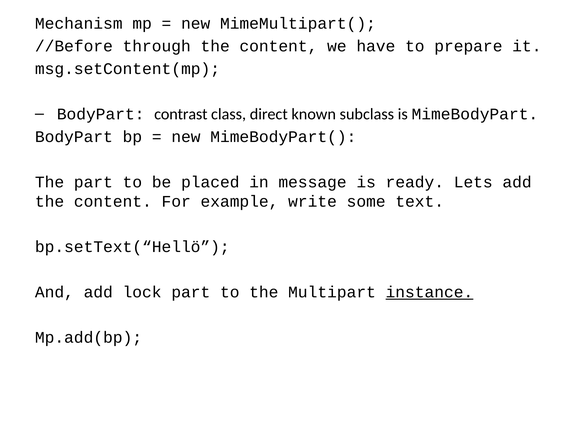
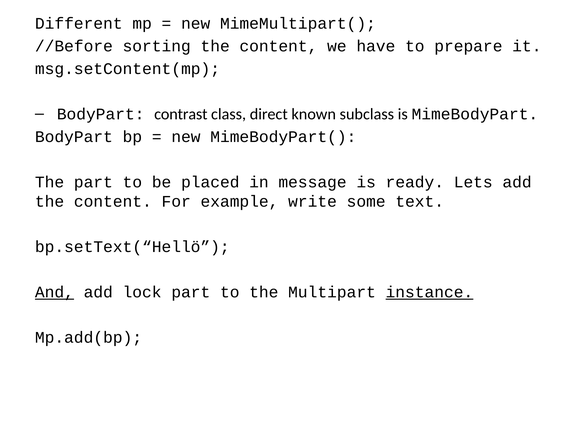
Mechanism: Mechanism -> Different
through: through -> sorting
And underline: none -> present
